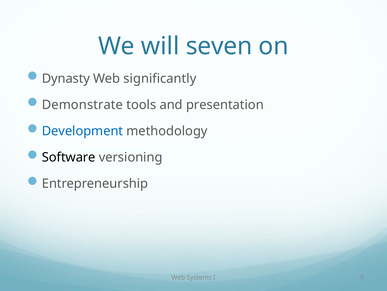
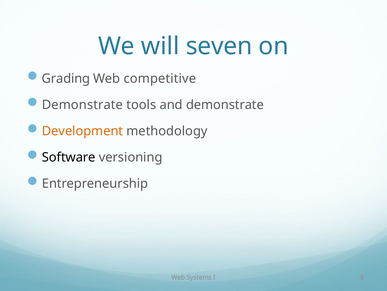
Dynasty: Dynasty -> Grading
significantly: significantly -> competitive
and presentation: presentation -> demonstrate
Development colour: blue -> orange
